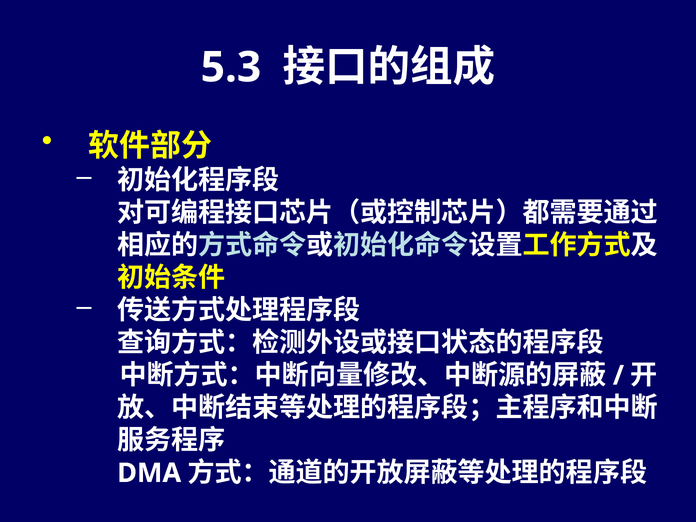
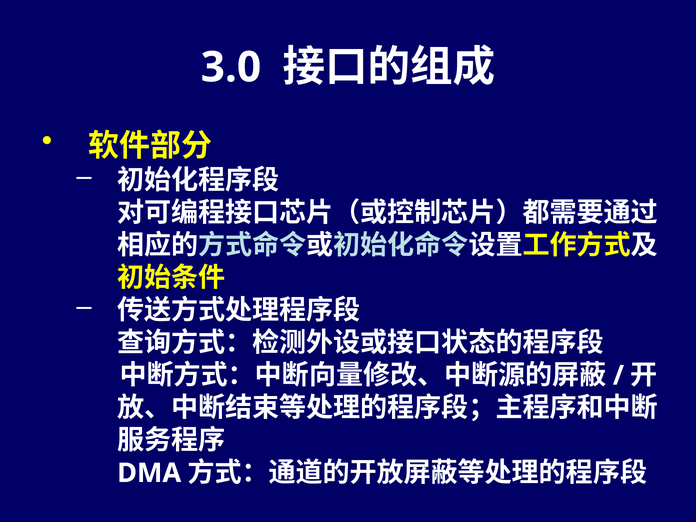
5.3: 5.3 -> 3.0
